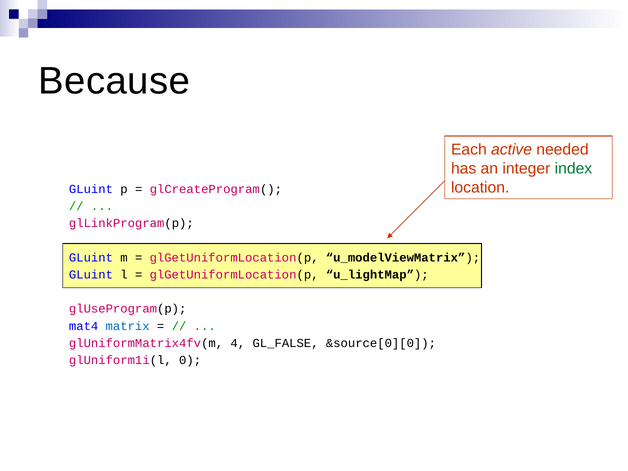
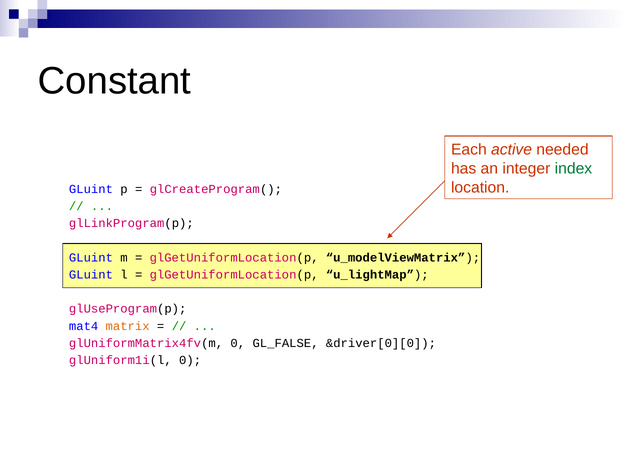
Because: Because -> Constant
matrix colour: blue -> orange
glUniformMatrix4fv(m 4: 4 -> 0
&source[0][0: &source[0][0 -> &driver[0][0
